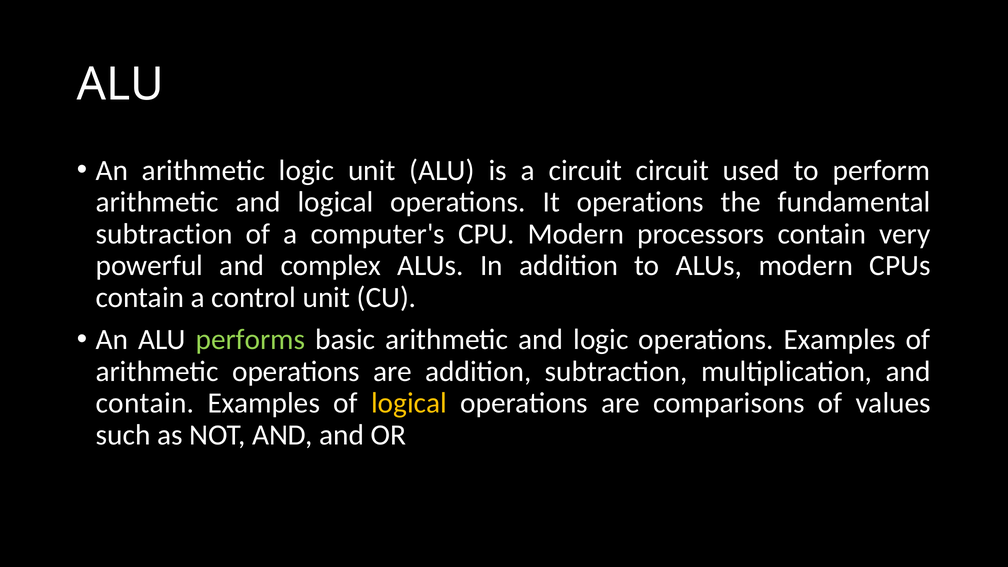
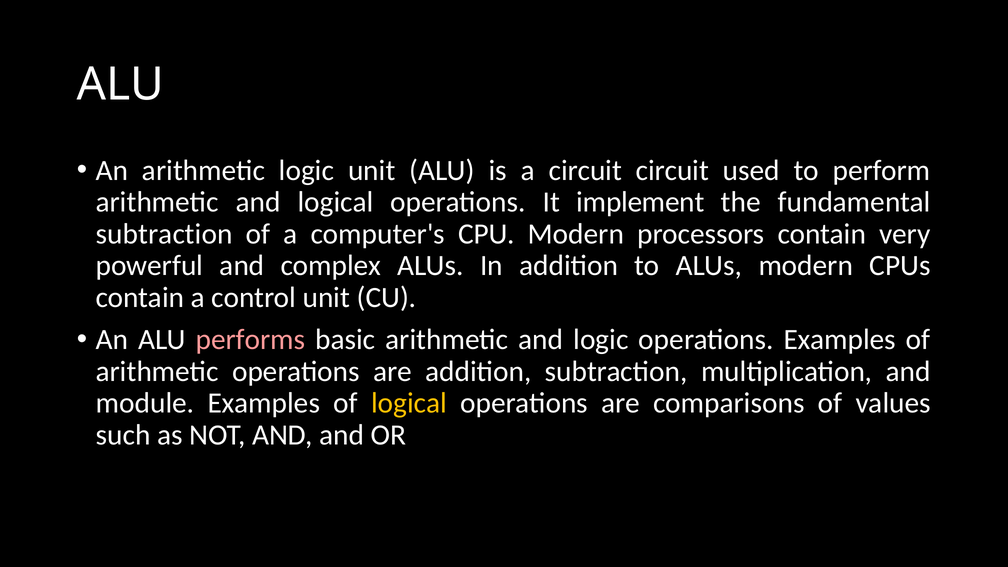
It operations: operations -> implement
performs colour: light green -> pink
contain at (145, 403): contain -> module
